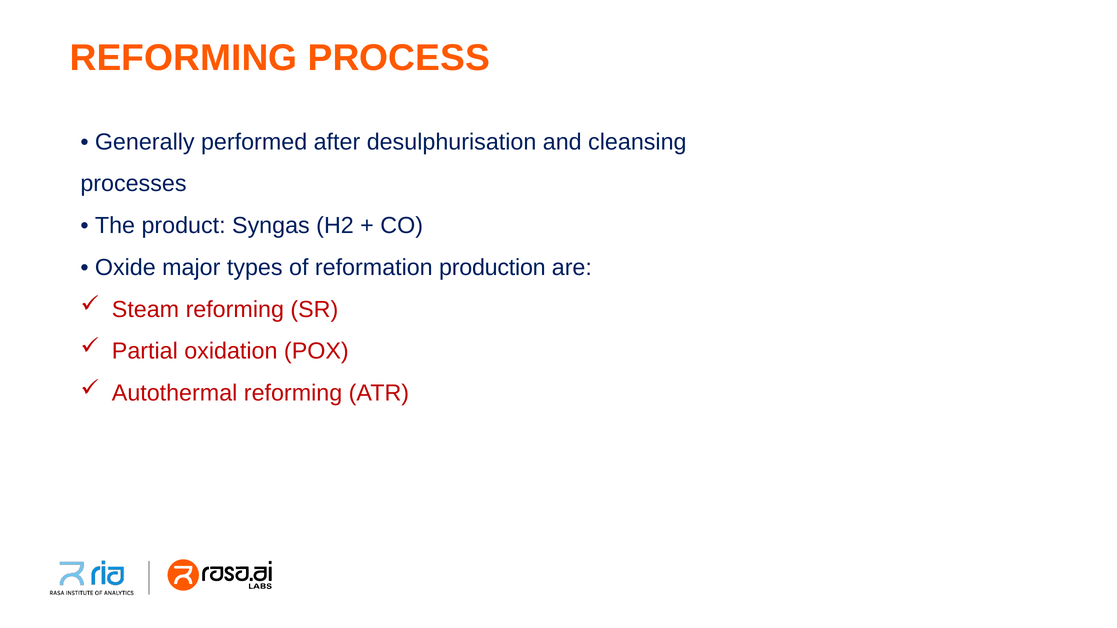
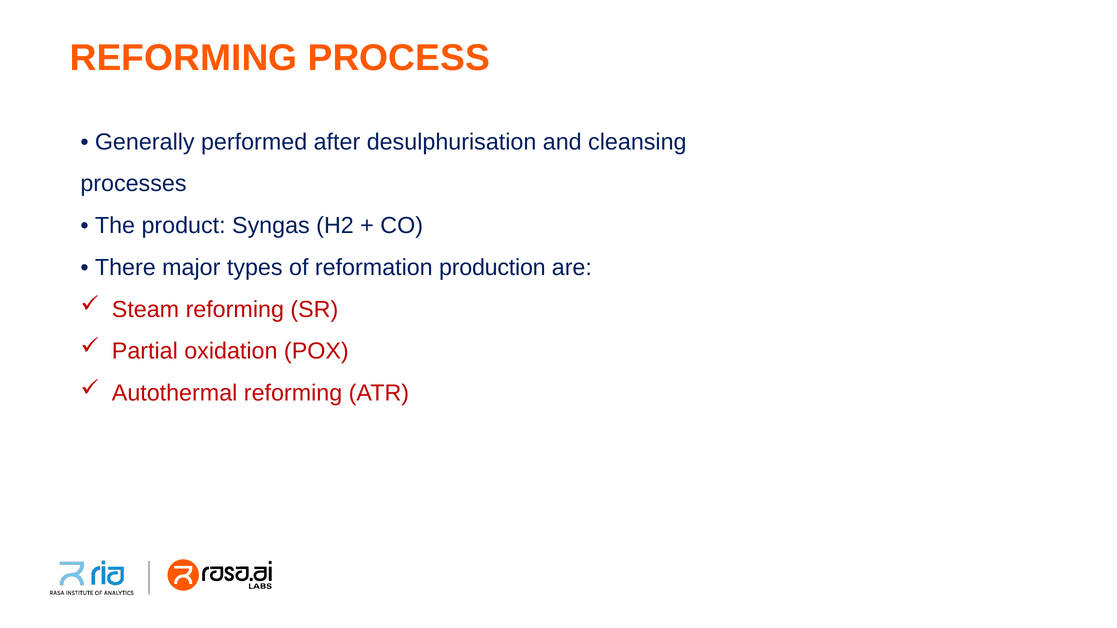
Oxide: Oxide -> There
